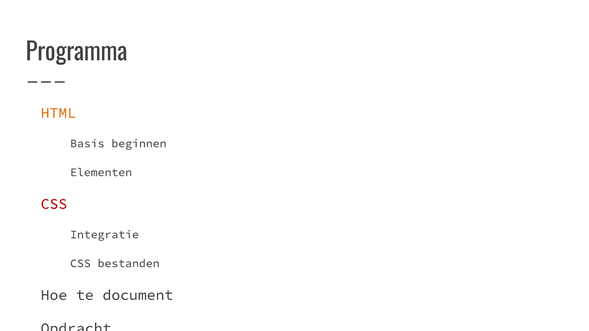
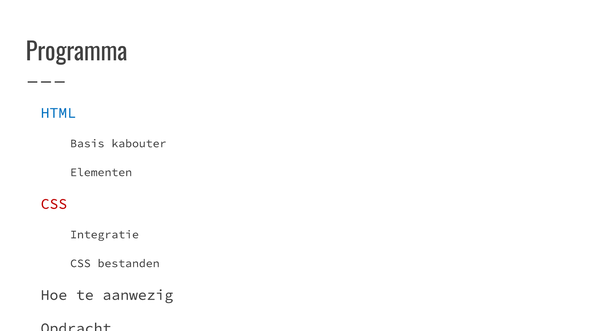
HTML colour: orange -> blue
beginnen: beginnen -> kabouter
document: document -> aanwezig
